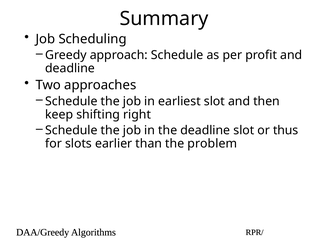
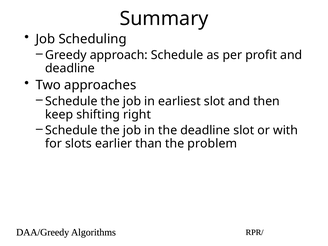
thus: thus -> with
